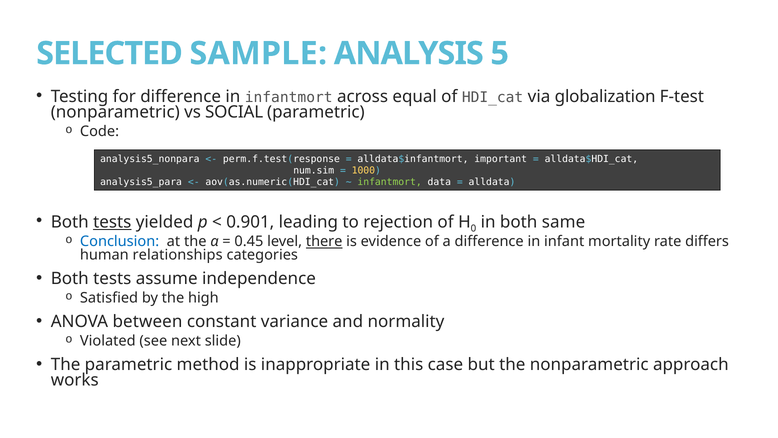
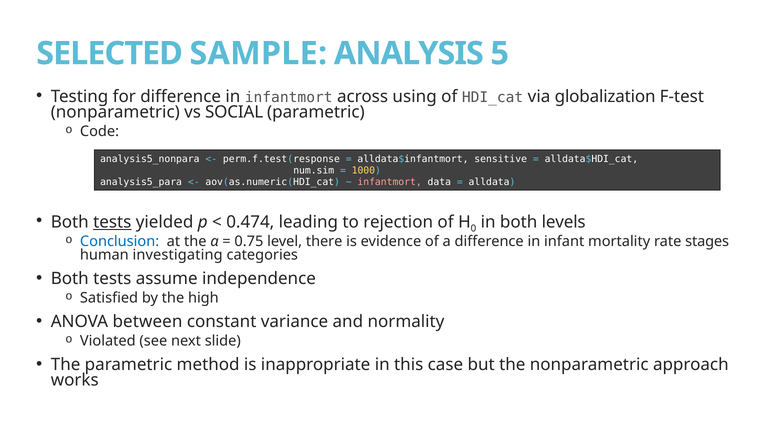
equal: equal -> using
important: important -> sensitive
infantmort at (390, 182) colour: light green -> pink
0.901: 0.901 -> 0.474
same: same -> levels
0.45: 0.45 -> 0.75
there underline: present -> none
differs: differs -> stages
relationships: relationships -> investigating
